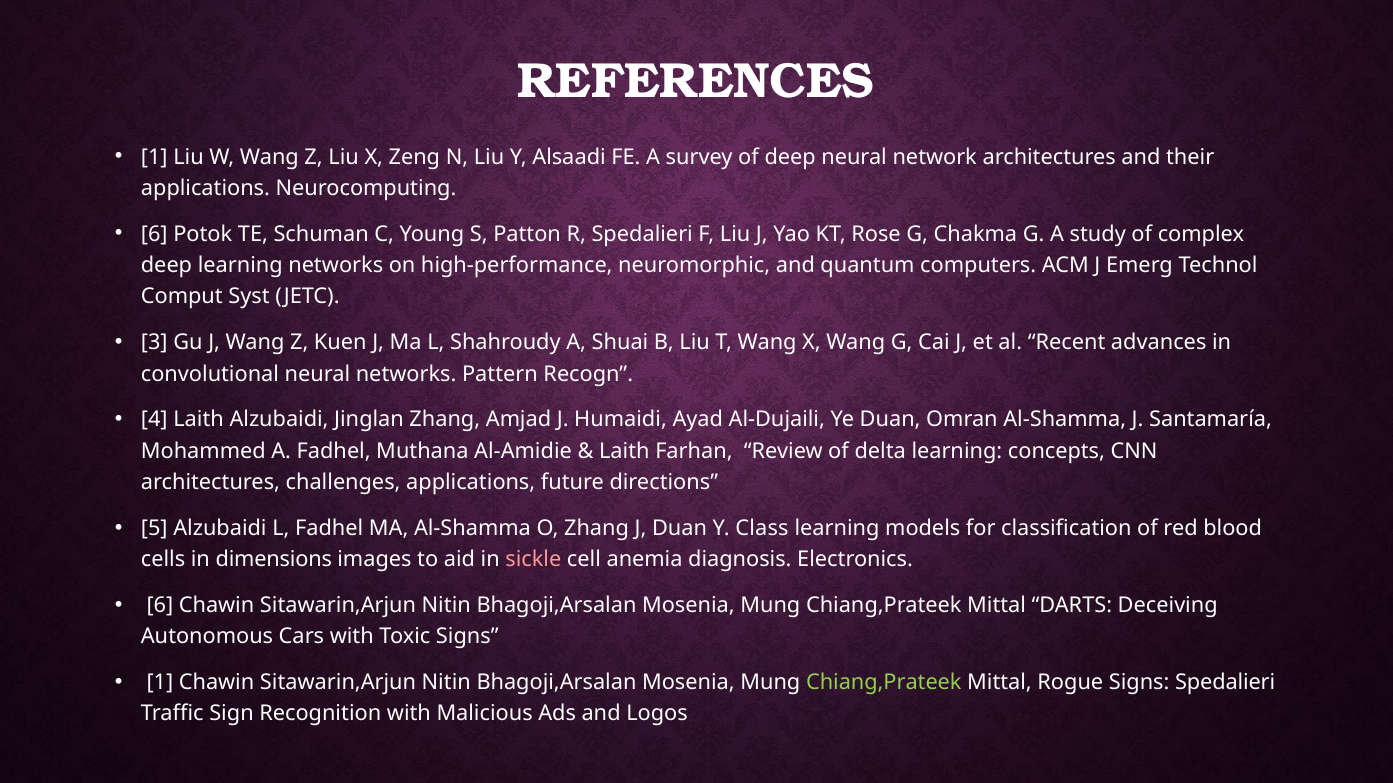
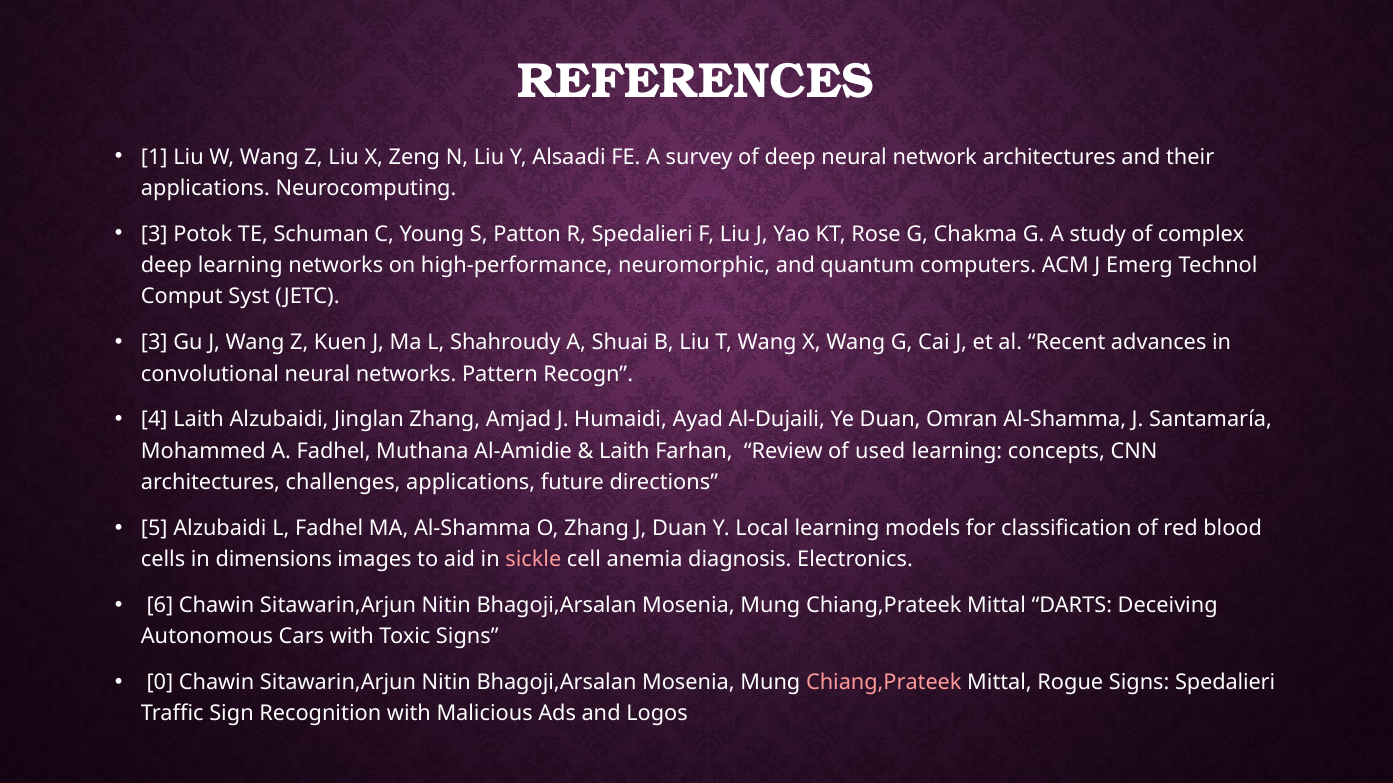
6 at (154, 234): 6 -> 3
delta: delta -> used
Class: Class -> Local
1 at (160, 683): 1 -> 0
Chiang,Prateek at (884, 683) colour: light green -> pink
